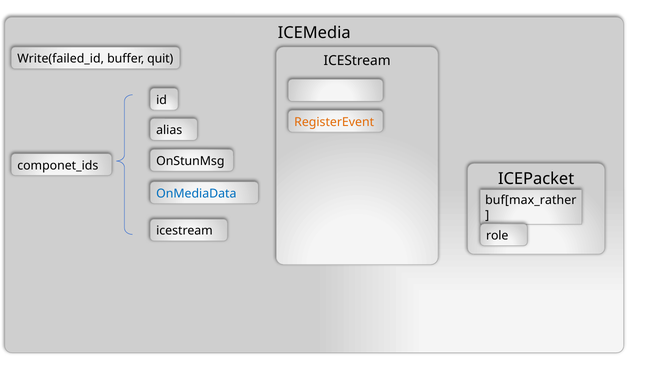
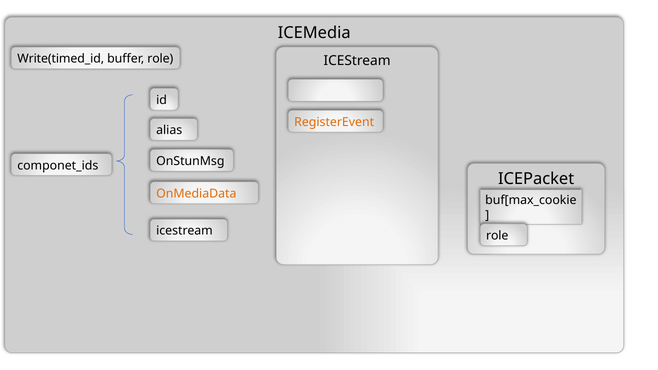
Write(failed_id: Write(failed_id -> Write(timed_id
buffer quit: quit -> role
OnMediaData colour: blue -> orange
buf[max_rather: buf[max_rather -> buf[max_cookie
